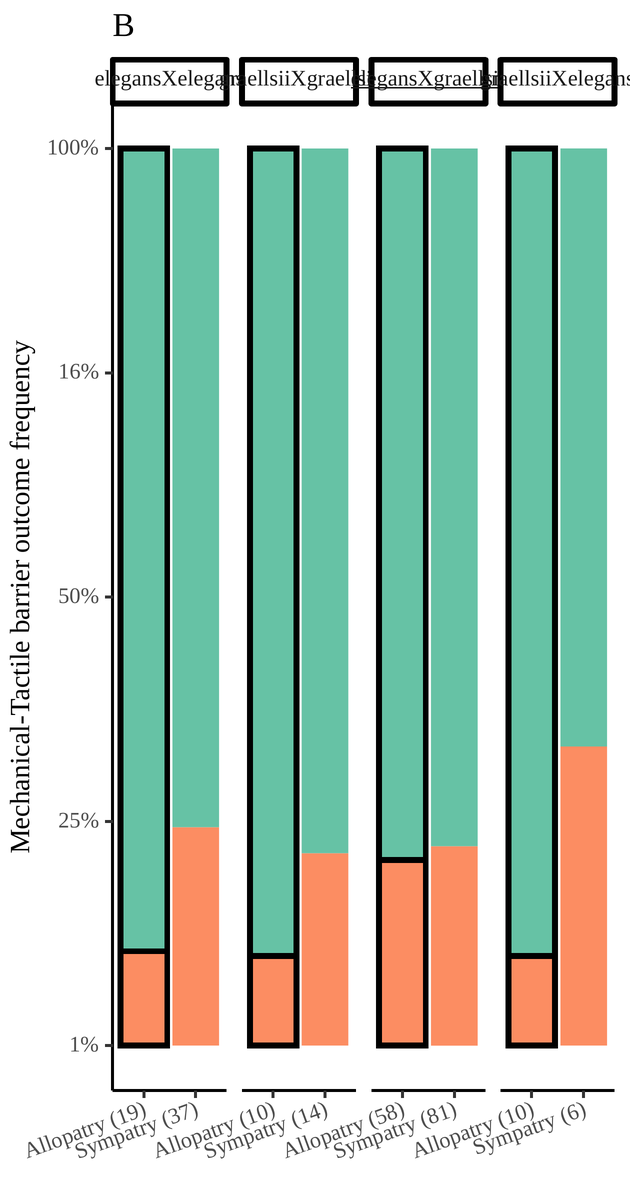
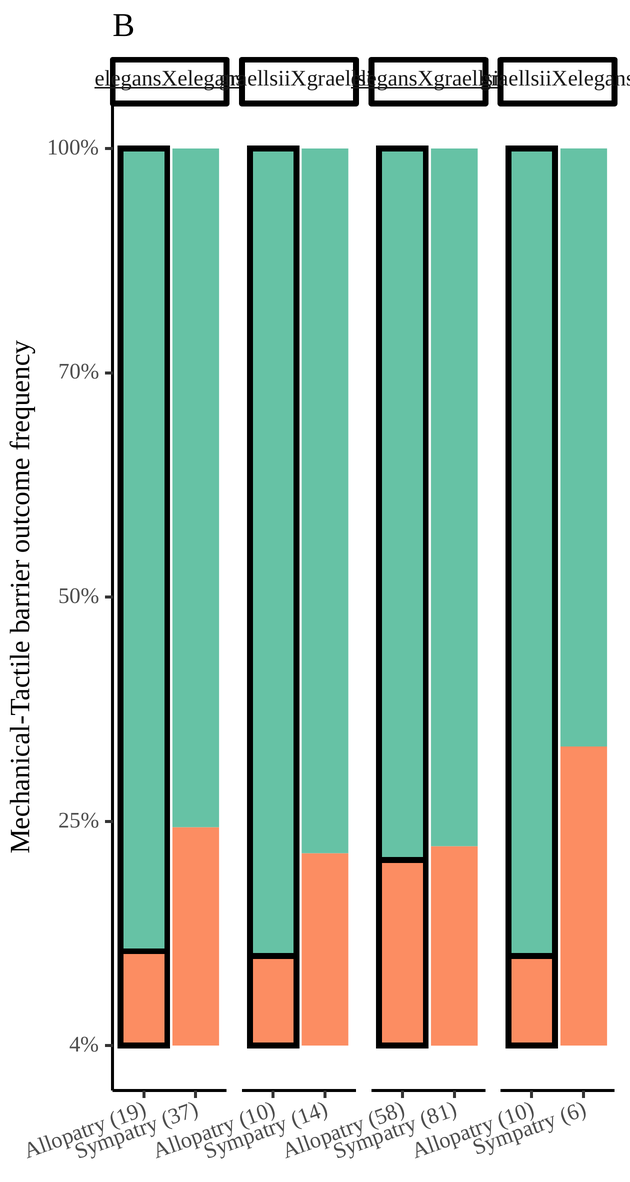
elegansXelegans underline: none -> present
16%: 16% -> 70%
1%: 1% -> 4%
